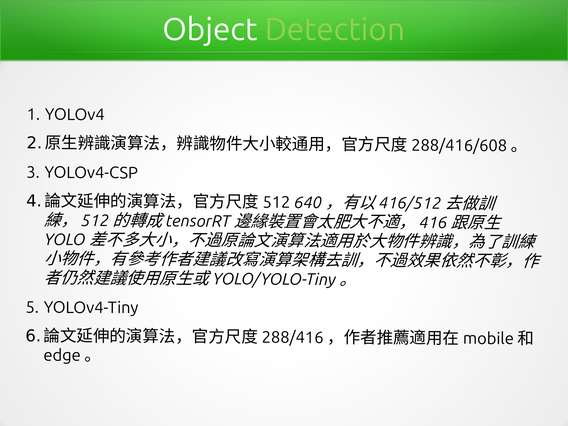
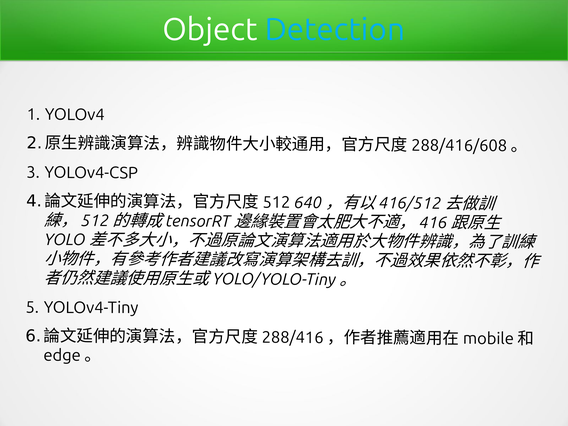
Detection colour: light green -> light blue
